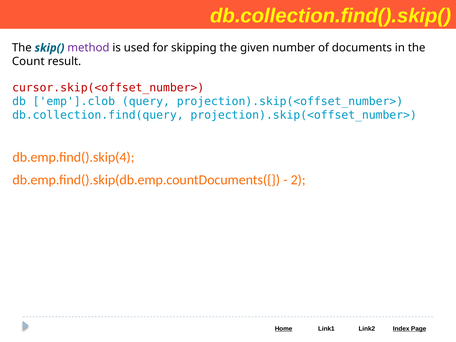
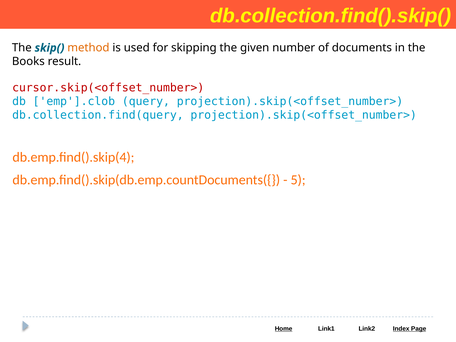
method colour: purple -> orange
Count: Count -> Books
2: 2 -> 5
